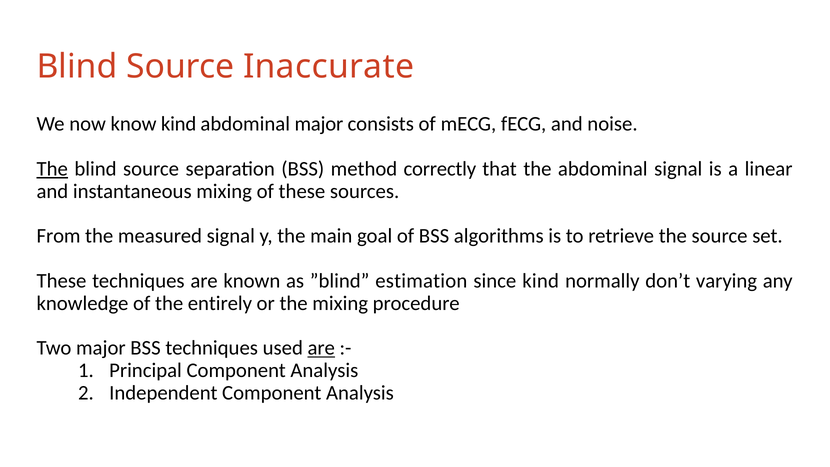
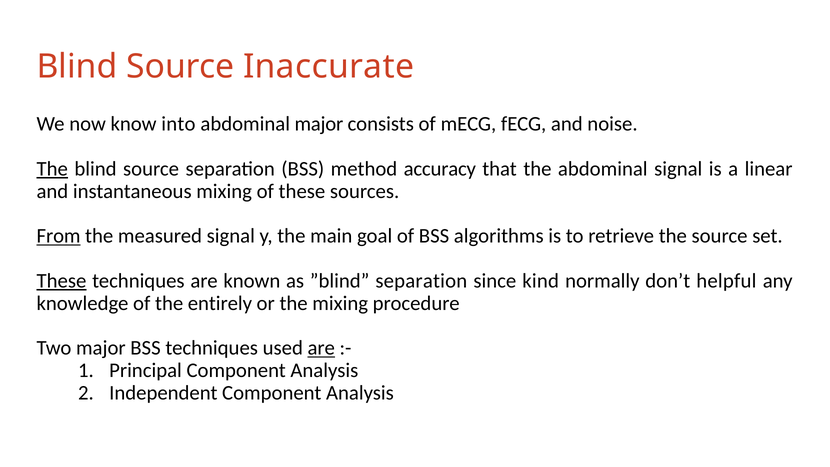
know kind: kind -> into
correctly: correctly -> accuracy
From underline: none -> present
These at (61, 281) underline: none -> present
”blind estimation: estimation -> separation
varying: varying -> helpful
